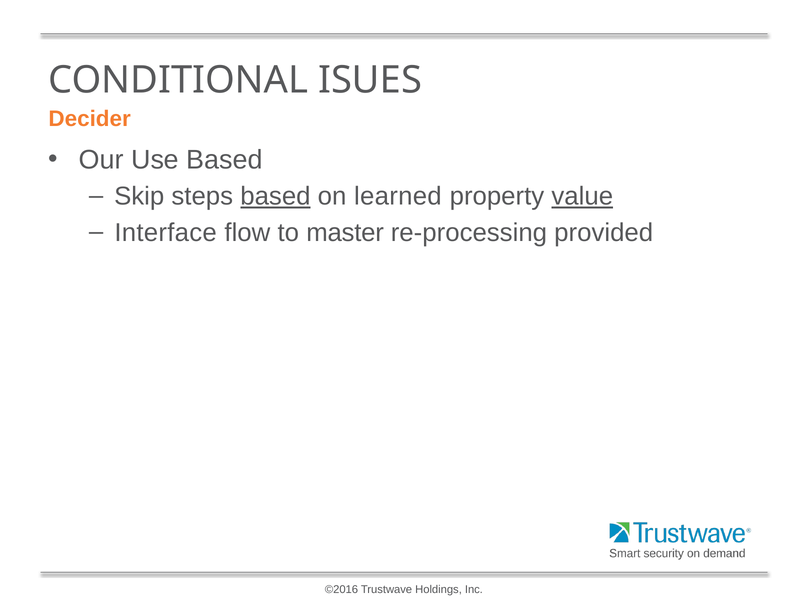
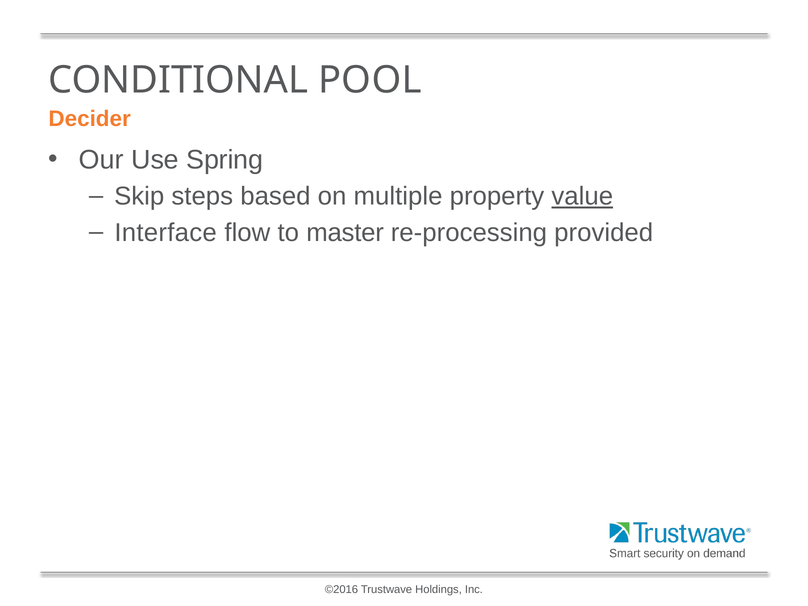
ISUES: ISUES -> POOL
Use Based: Based -> Spring
based at (275, 196) underline: present -> none
learned: learned -> multiple
